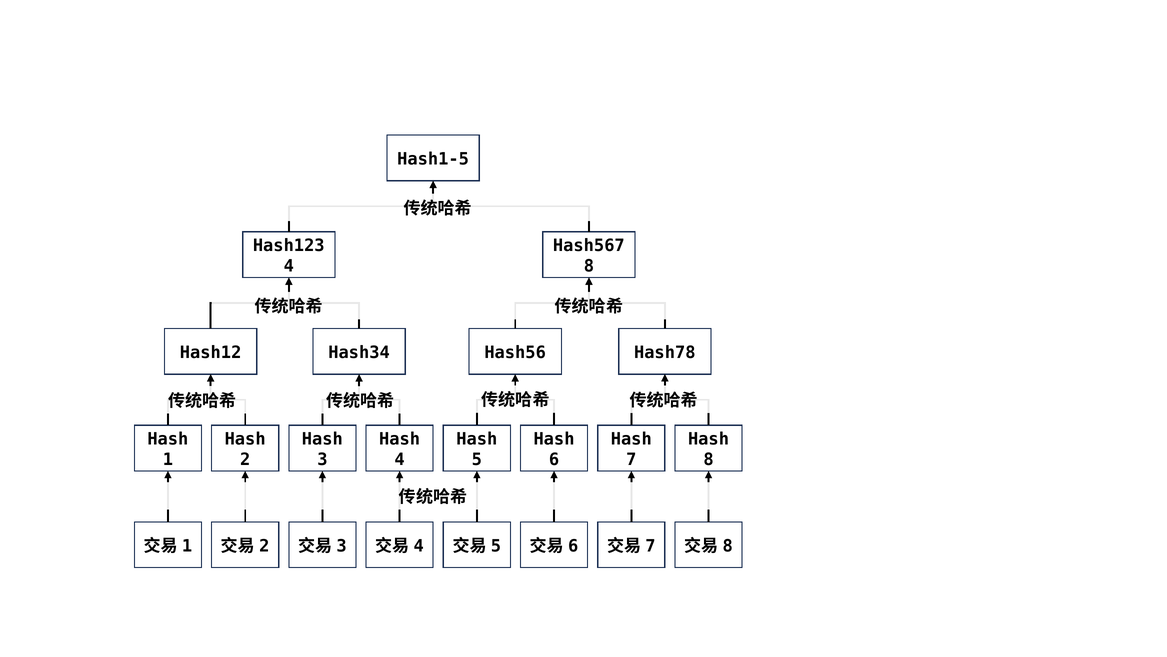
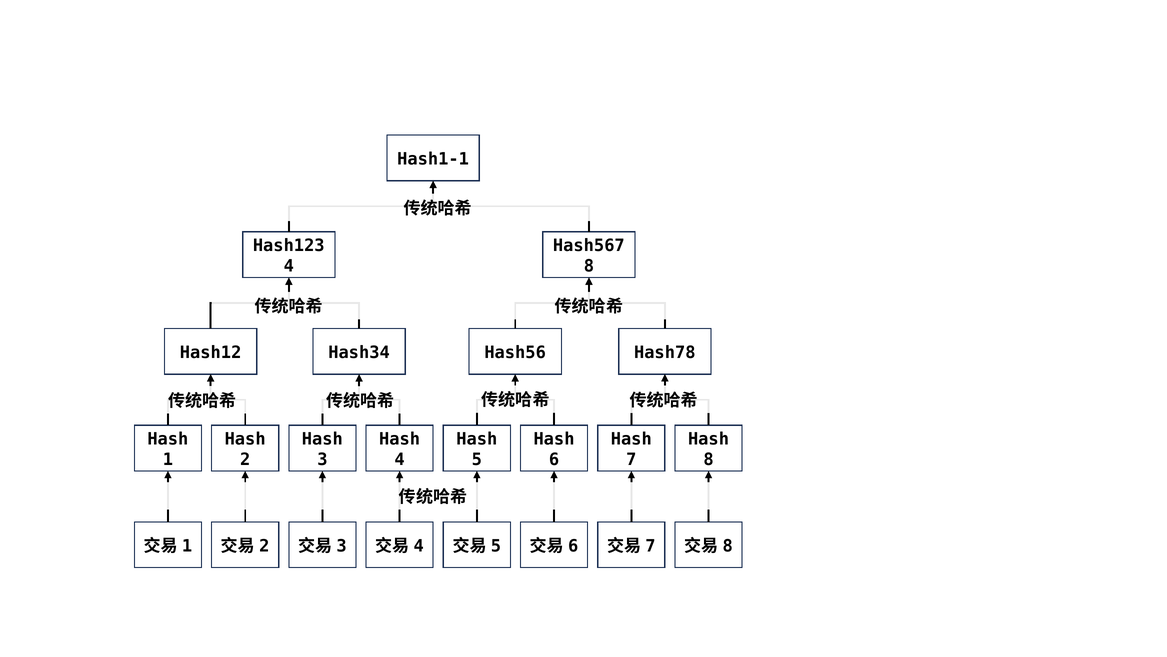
Hash1-5: Hash1-5 -> Hash1-1
